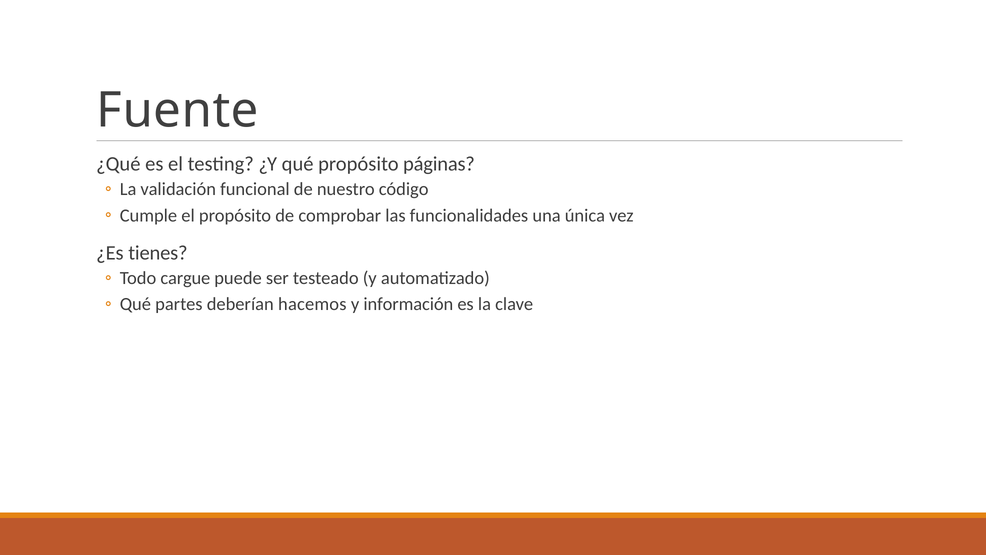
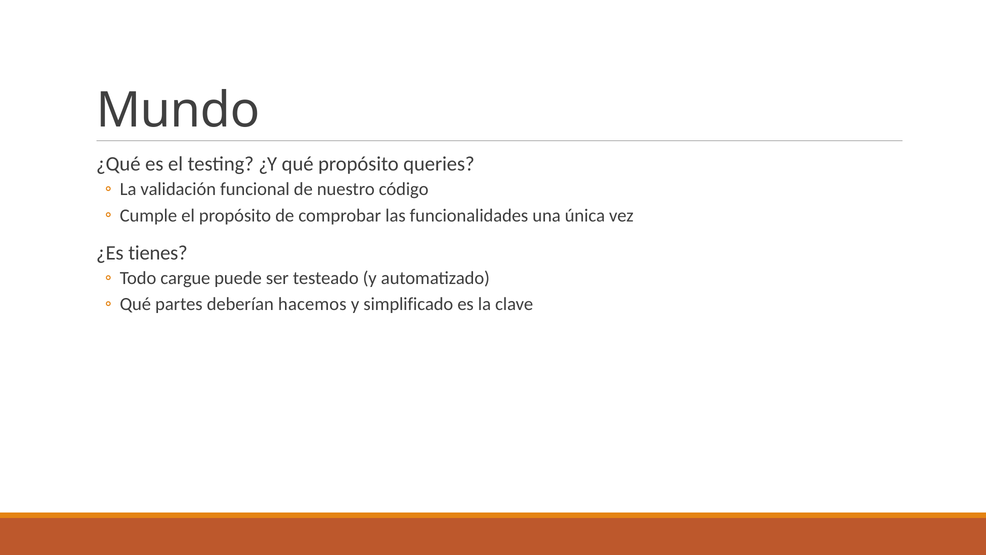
Fuente: Fuente -> Mundo
páginas: páginas -> queries
información: información -> simplificado
